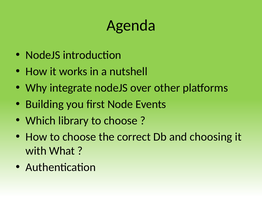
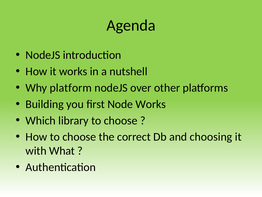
integrate: integrate -> platform
Node Events: Events -> Works
